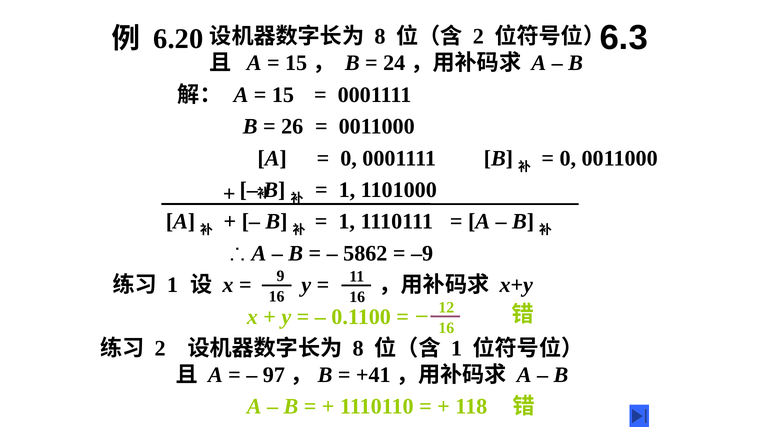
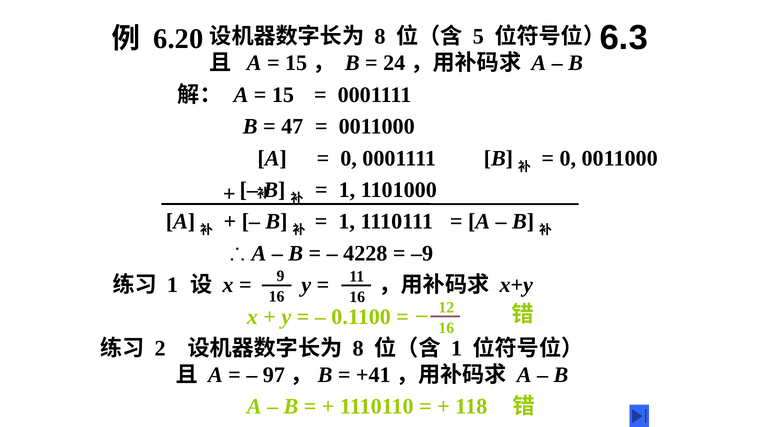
2 at (478, 37): 2 -> 5
26: 26 -> 47
5862: 5862 -> 4228
